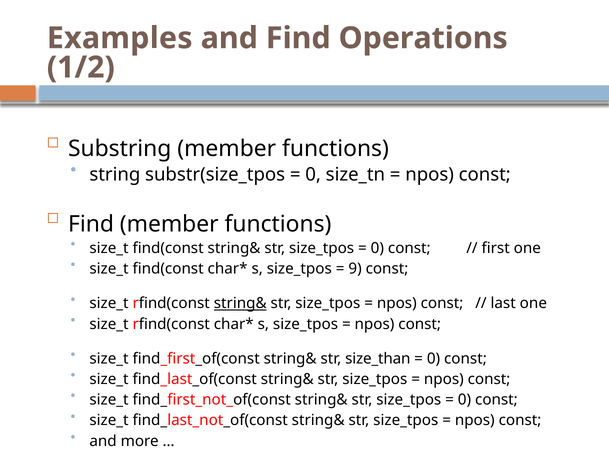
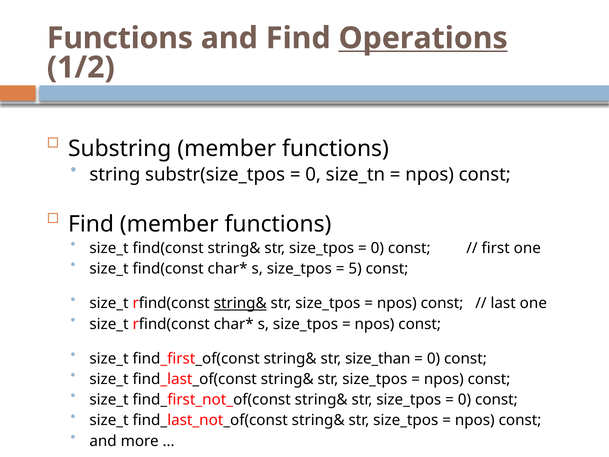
Examples at (120, 38): Examples -> Functions
Operations underline: none -> present
9: 9 -> 5
